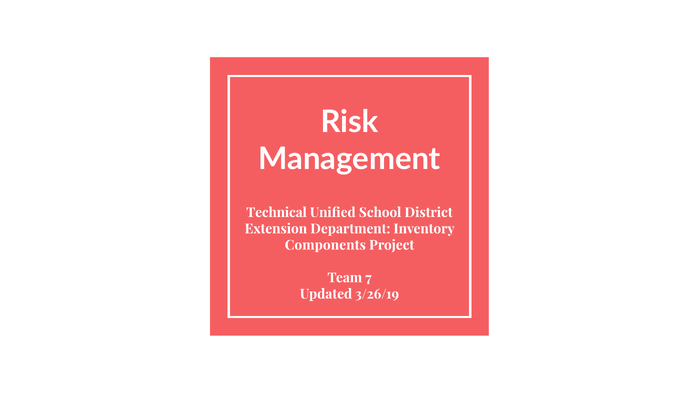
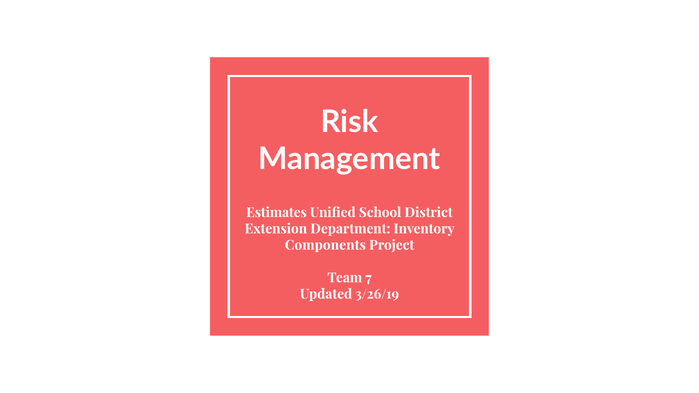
Technical: Technical -> Estimates
